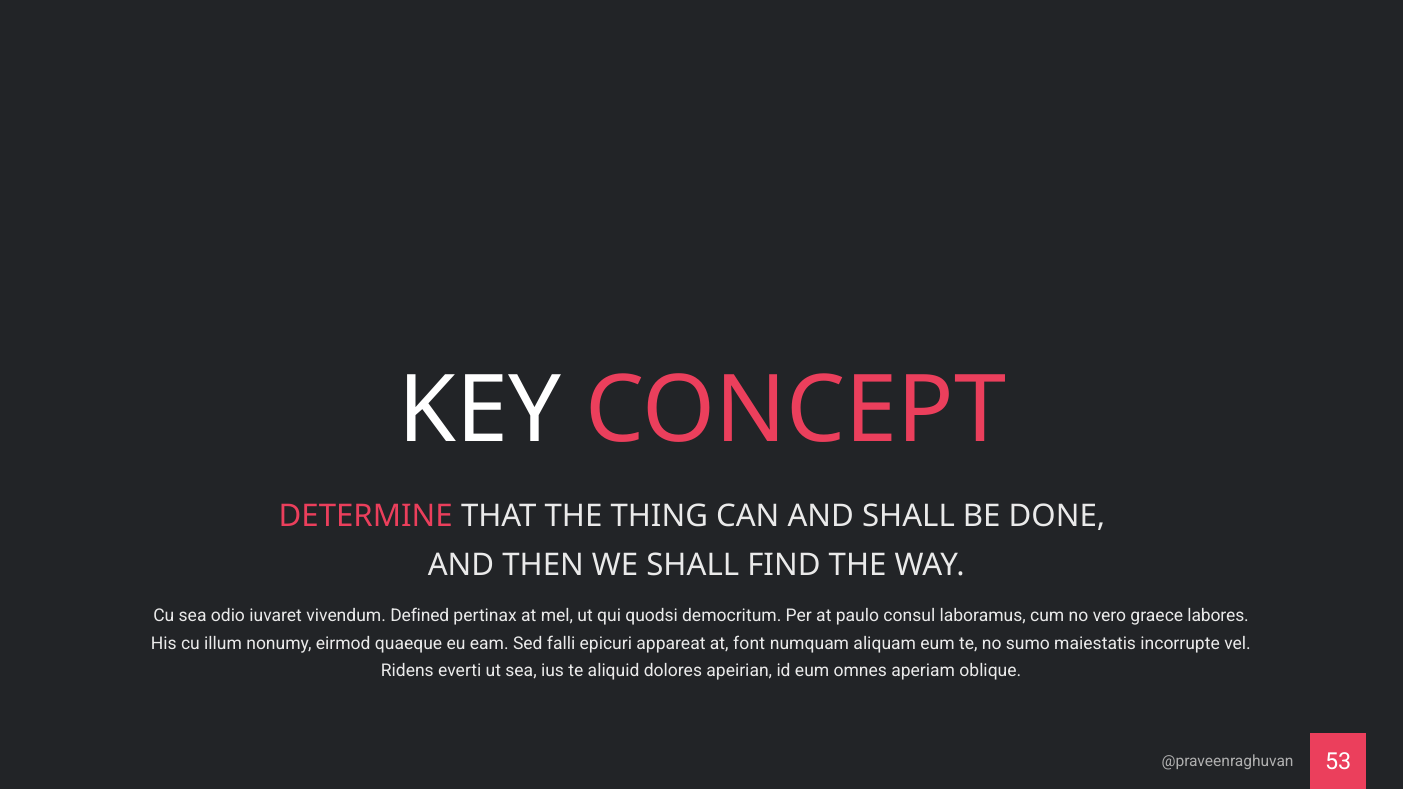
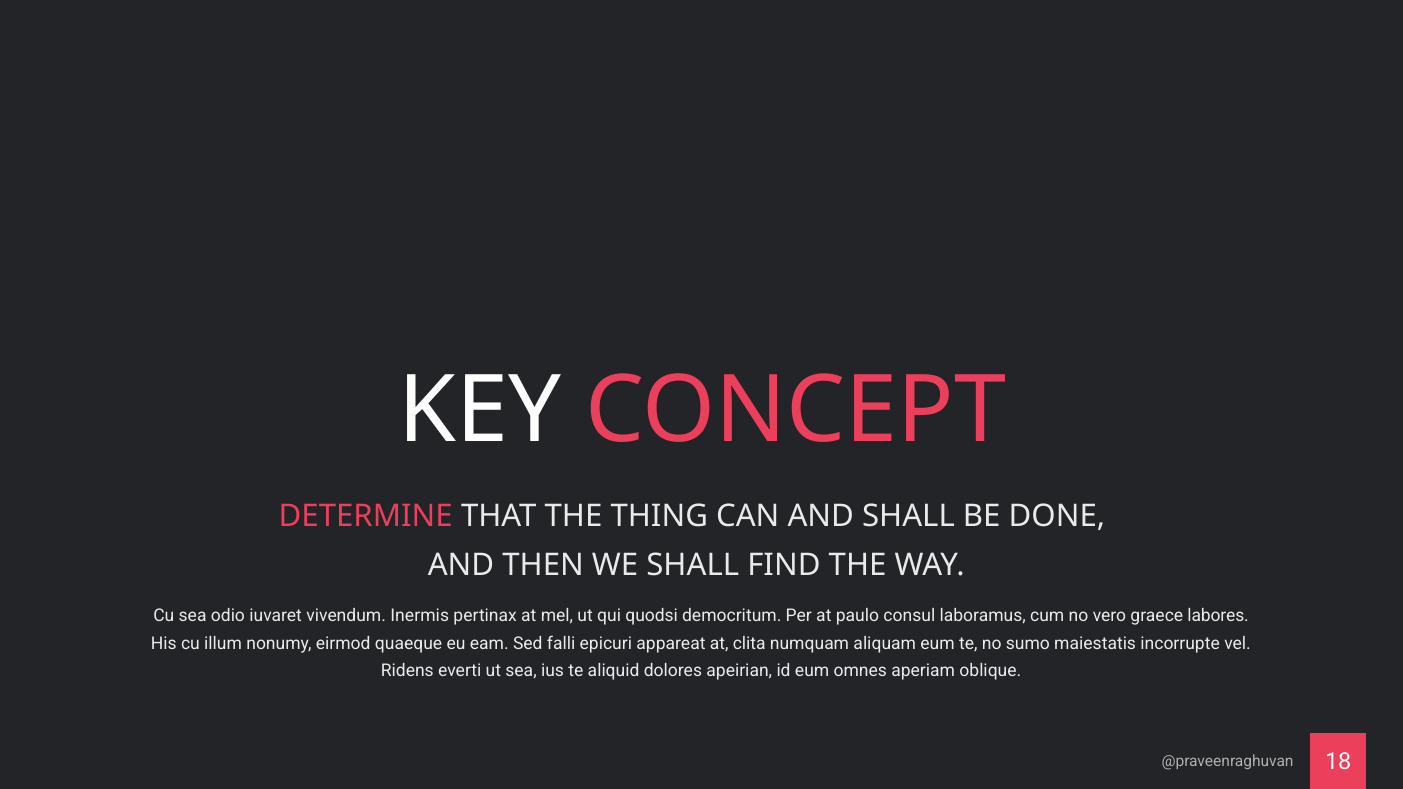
Defined: Defined -> Inermis
font: font -> clita
53: 53 -> 18
